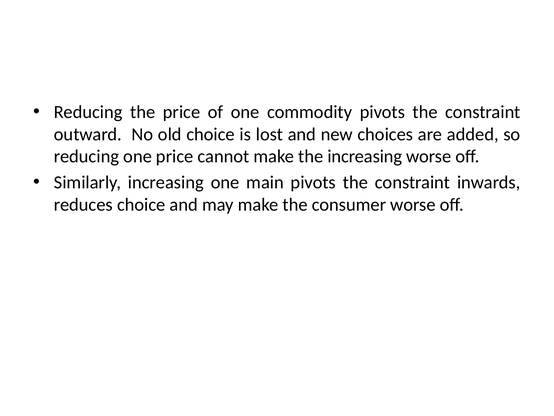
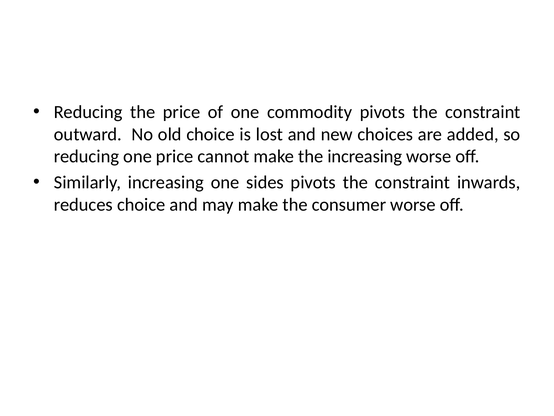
main: main -> sides
